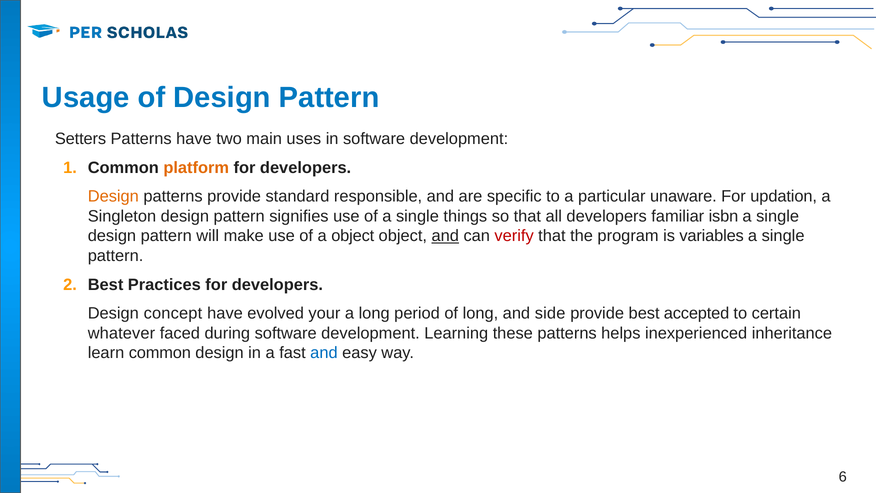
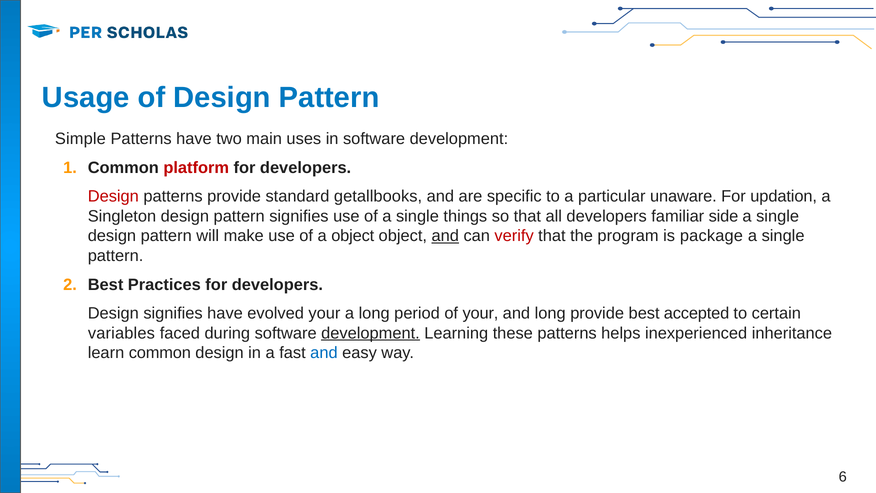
Setters: Setters -> Simple
platform colour: orange -> red
Design at (113, 196) colour: orange -> red
responsible: responsible -> getallbooks
isbn: isbn -> side
variables: variables -> package
Design concept: concept -> signifies
of long: long -> your
and side: side -> long
whatever: whatever -> variables
development at (371, 333) underline: none -> present
